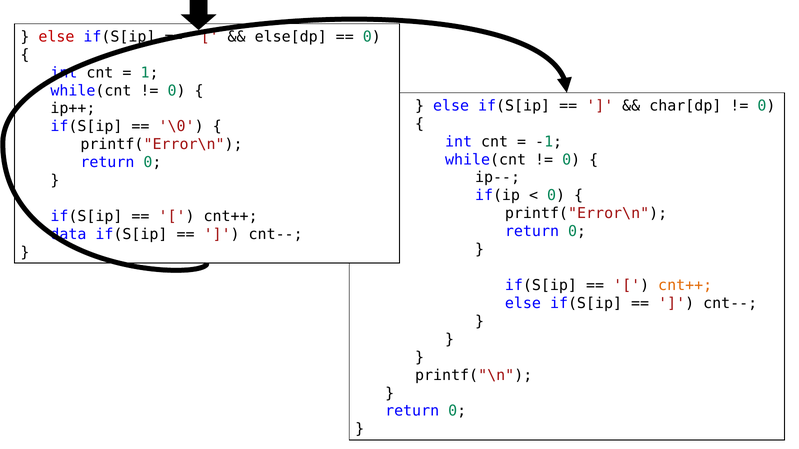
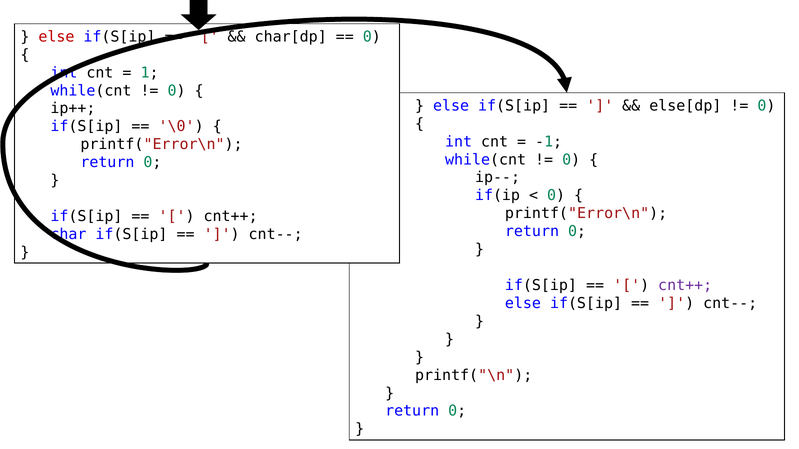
else[dp: else[dp -> char[dp
char[dp: char[dp -> else[dp
data: data -> char
cnt++ at (685, 286) colour: orange -> purple
